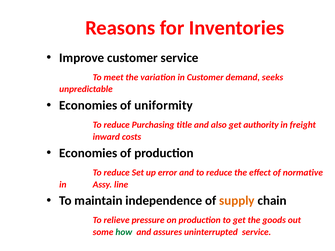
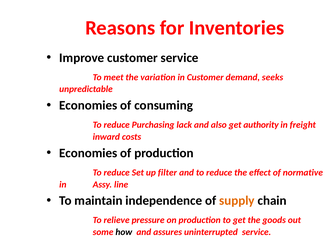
uniformity: uniformity -> consuming
title: title -> lack
error: error -> filter
how colour: green -> black
